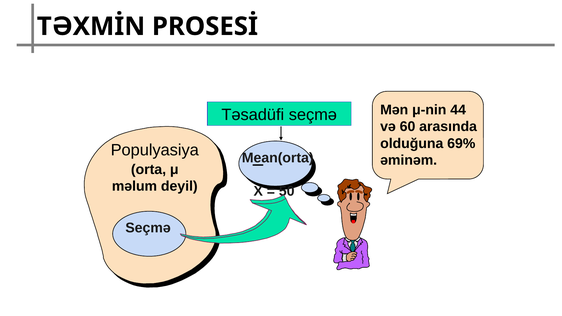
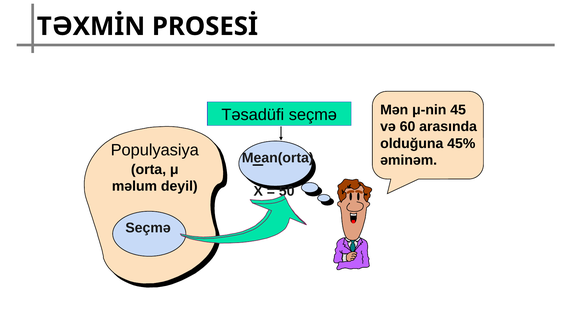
44: 44 -> 45
69%: 69% -> 45%
